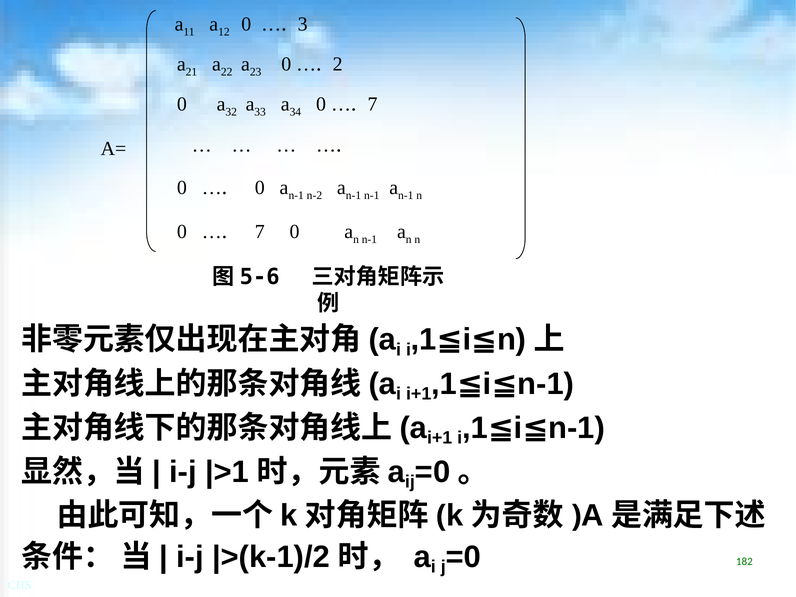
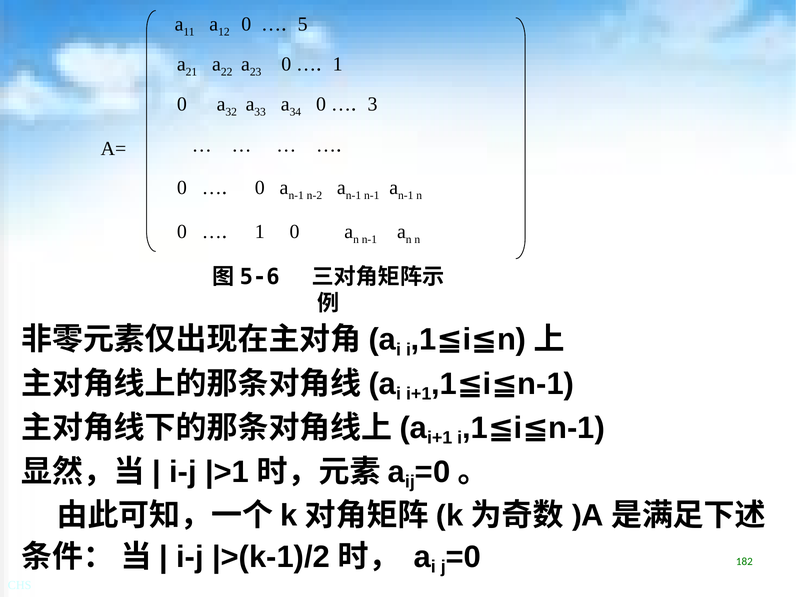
3: 3 -> 5
2 at (338, 64): 2 -> 1
7 at (373, 104): 7 -> 3
7 at (260, 232): 7 -> 1
